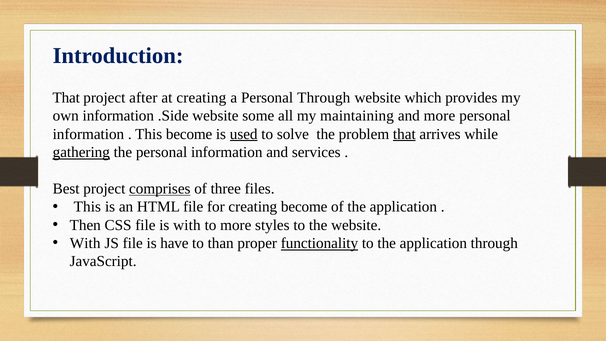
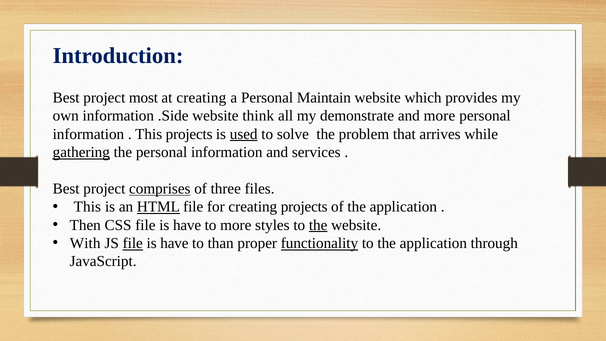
That at (66, 98): That -> Best
after: after -> most
Personal Through: Through -> Maintain
some: some -> think
maintaining: maintaining -> demonstrate
This become: become -> projects
that at (404, 134) underline: present -> none
HTML underline: none -> present
creating become: become -> projects
CSS file is with: with -> have
the at (318, 225) underline: none -> present
file at (133, 243) underline: none -> present
